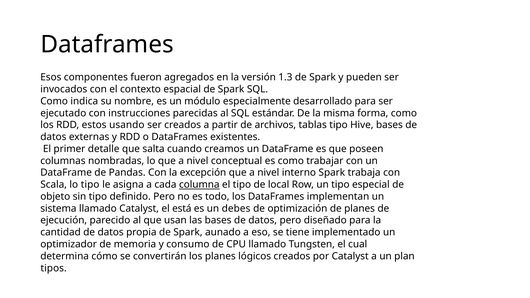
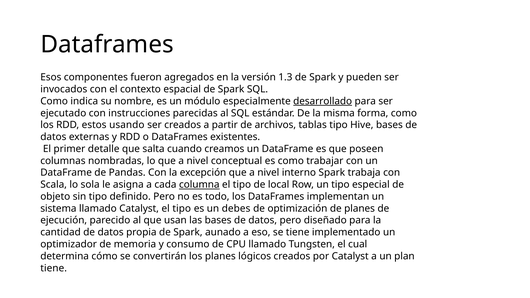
desarrollado underline: none -> present
lo tipo: tipo -> sola
Catalyst el está: está -> tipo
tipos at (54, 268): tipos -> tiene
